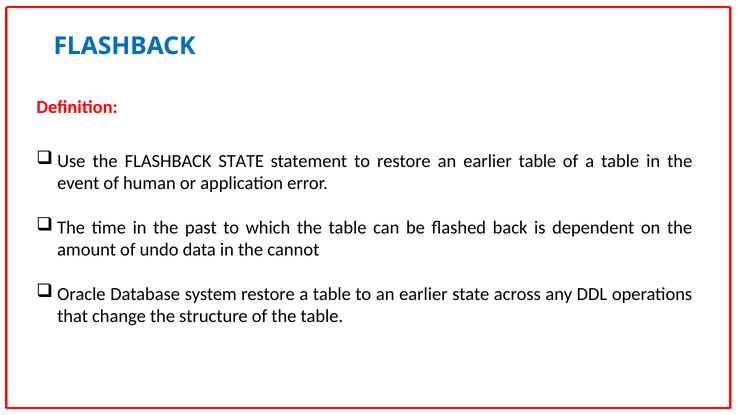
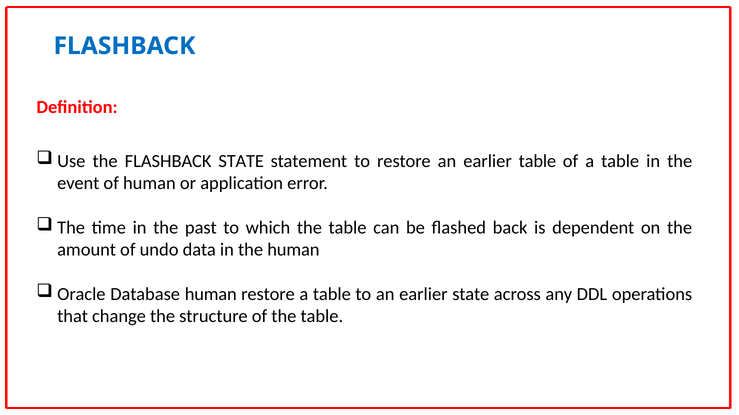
the cannot: cannot -> human
Database system: system -> human
